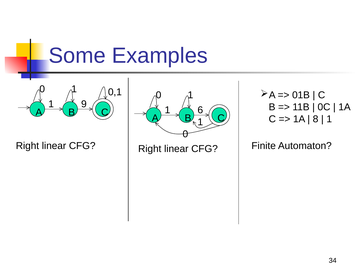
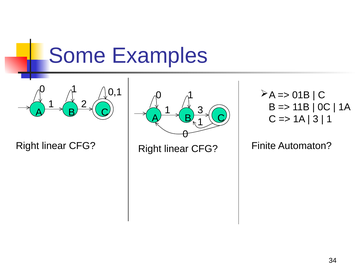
9: 9 -> 2
1 6: 6 -> 3
8 at (316, 119): 8 -> 3
